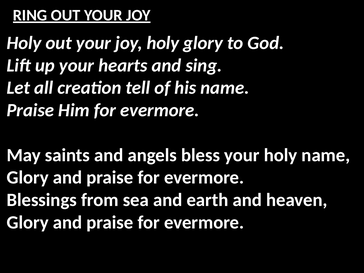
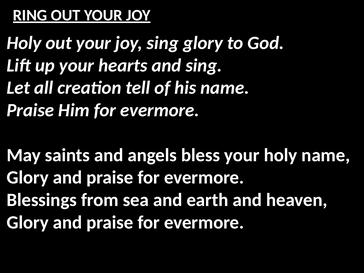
holy at (163, 43): holy -> sing
